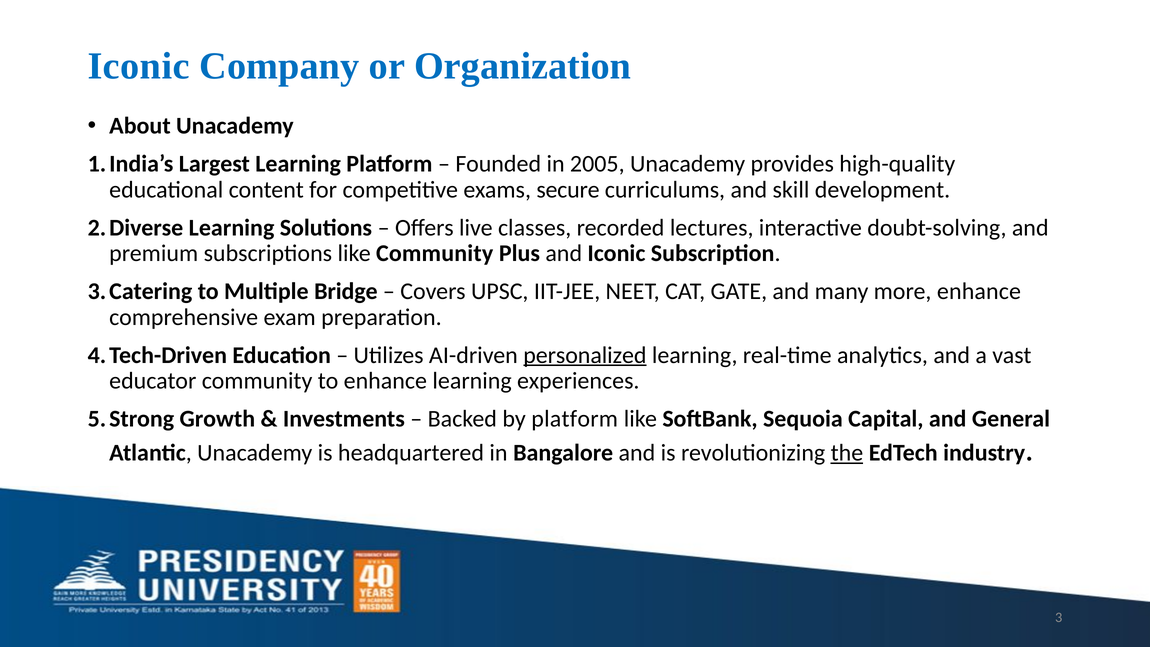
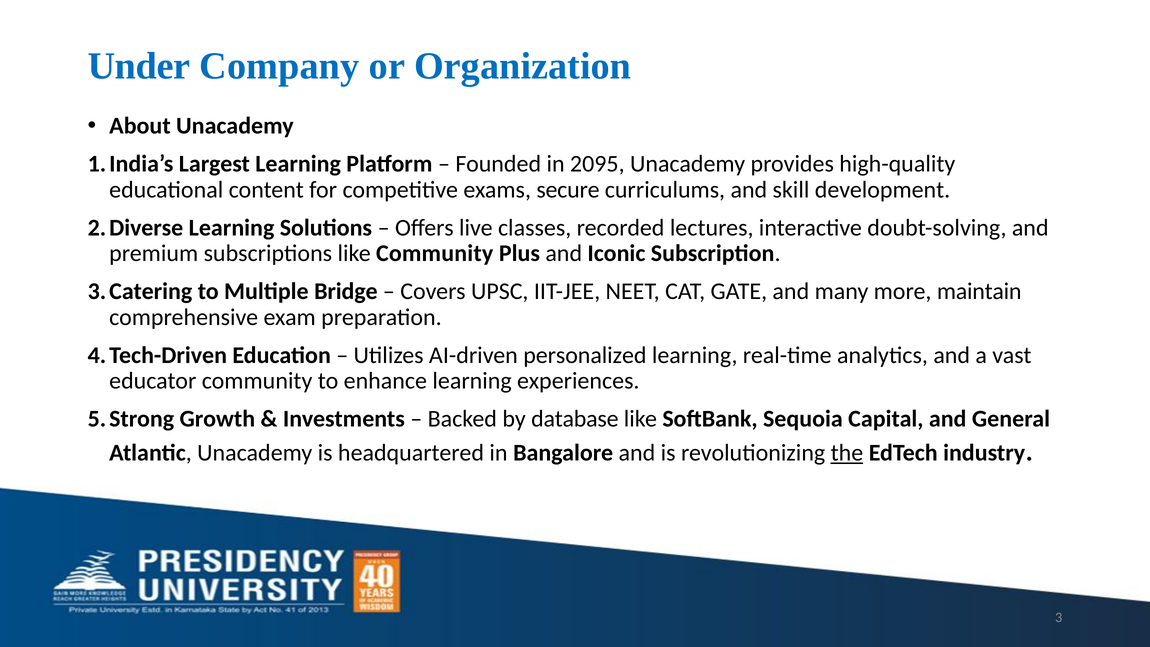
Iconic at (139, 66): Iconic -> Under
2005: 2005 -> 2095
more enhance: enhance -> maintain
personalized underline: present -> none
by platform: platform -> database
